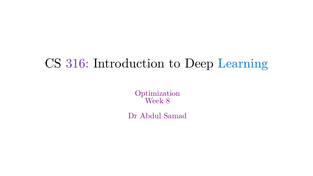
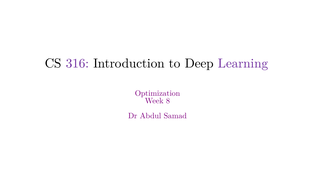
Learning colour: blue -> purple
